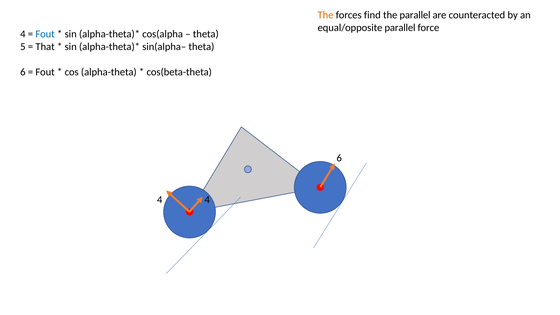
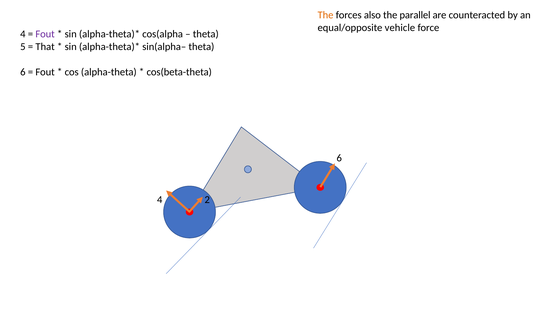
find: find -> also
equal/opposite parallel: parallel -> vehicle
Fout at (45, 34) colour: blue -> purple
4 4: 4 -> 2
